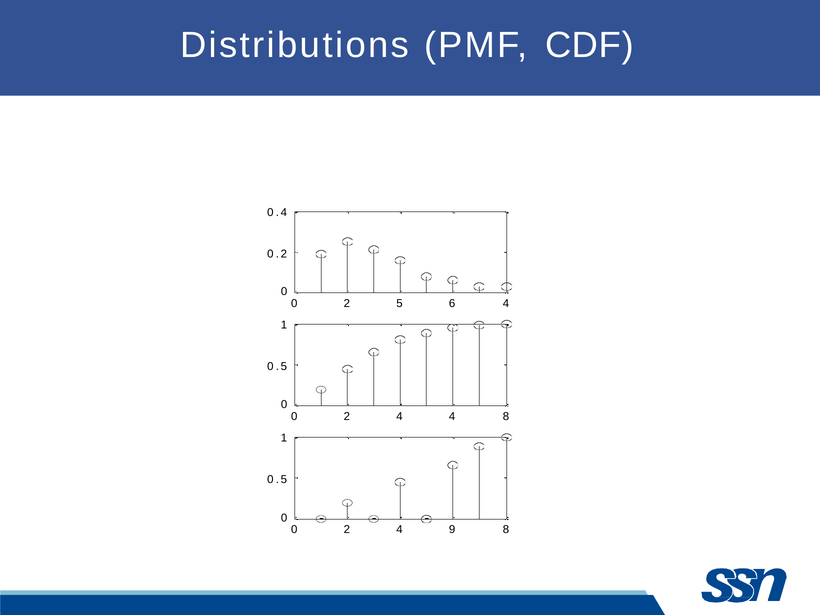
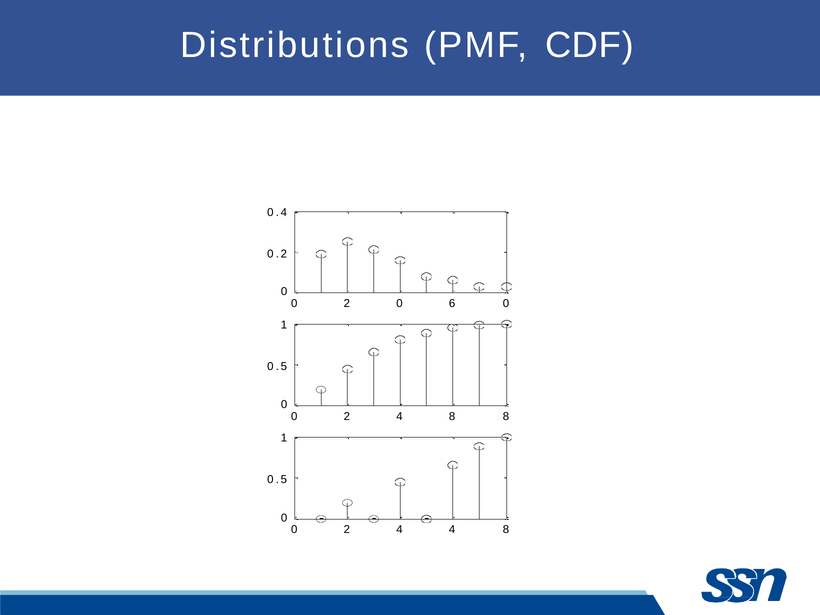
2 5: 5 -> 0
6 4: 4 -> 0
2 4 4: 4 -> 8
4 9: 9 -> 4
